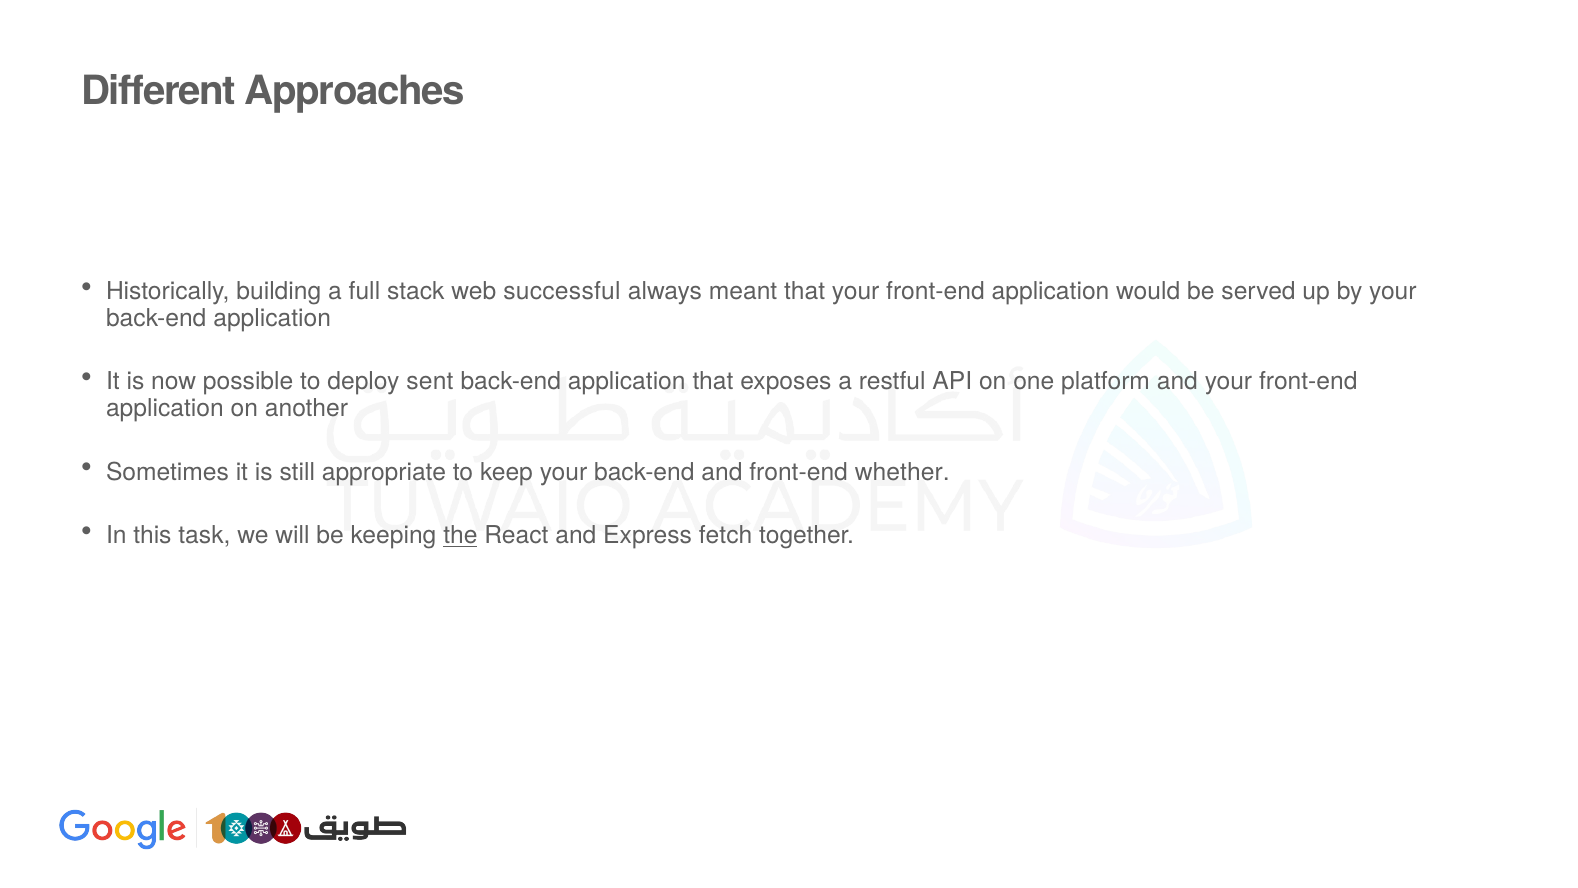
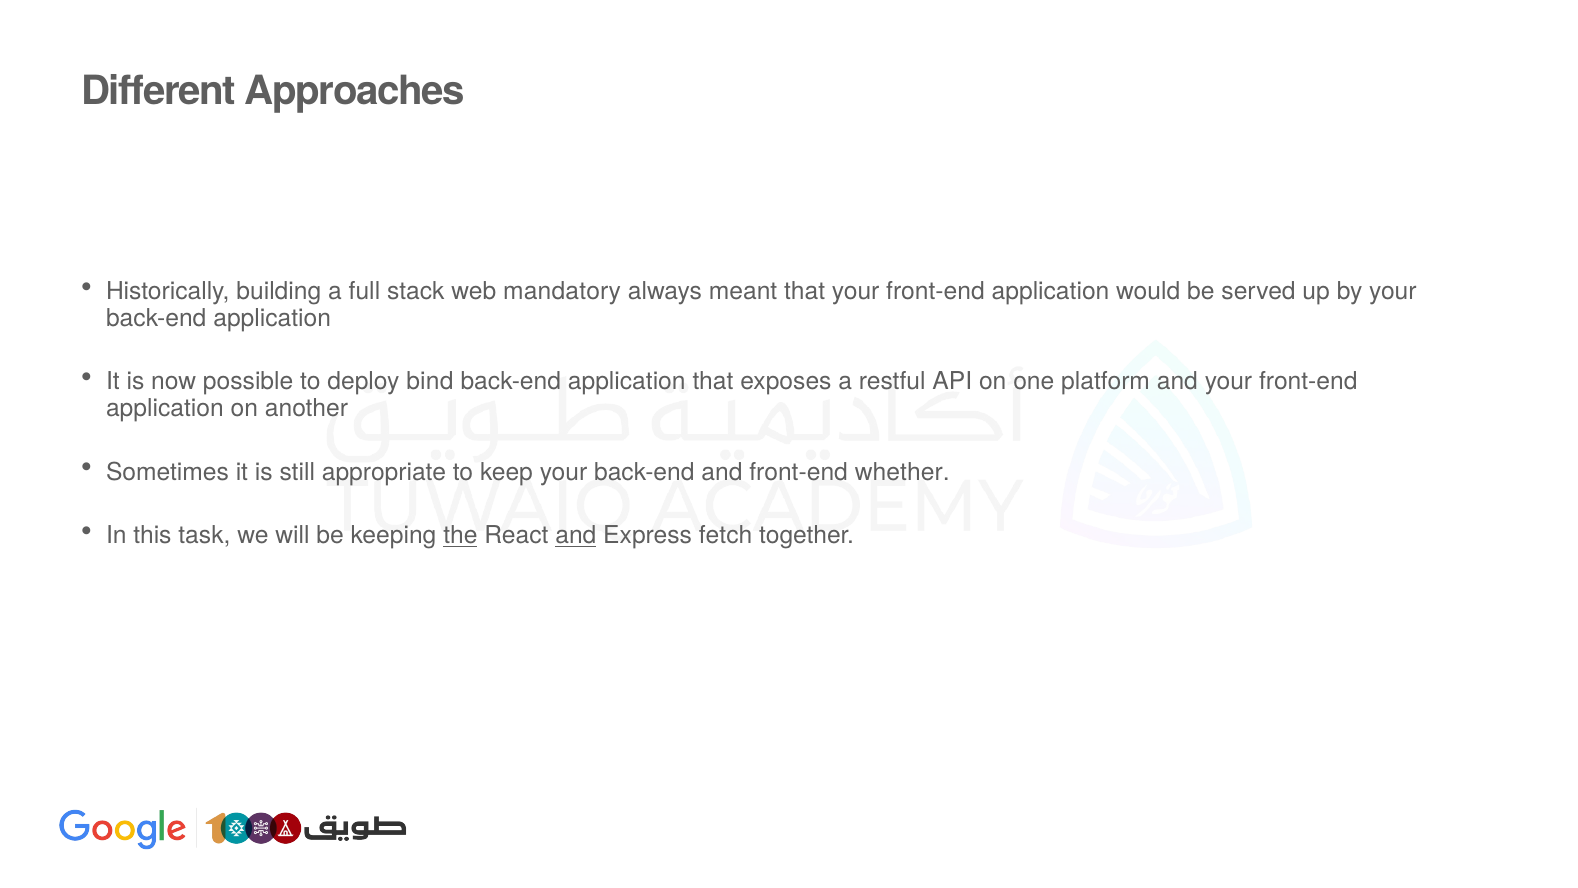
successful: successful -> mandatory
sent: sent -> bind
and at (576, 536) underline: none -> present
